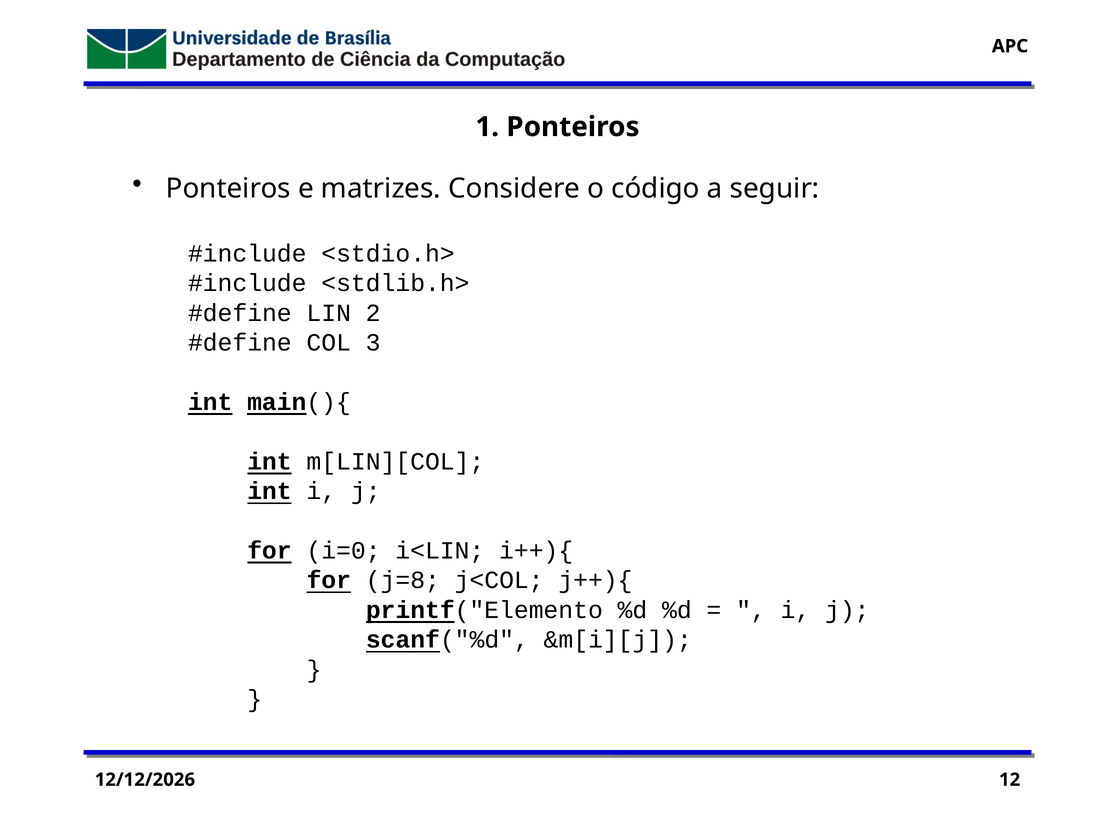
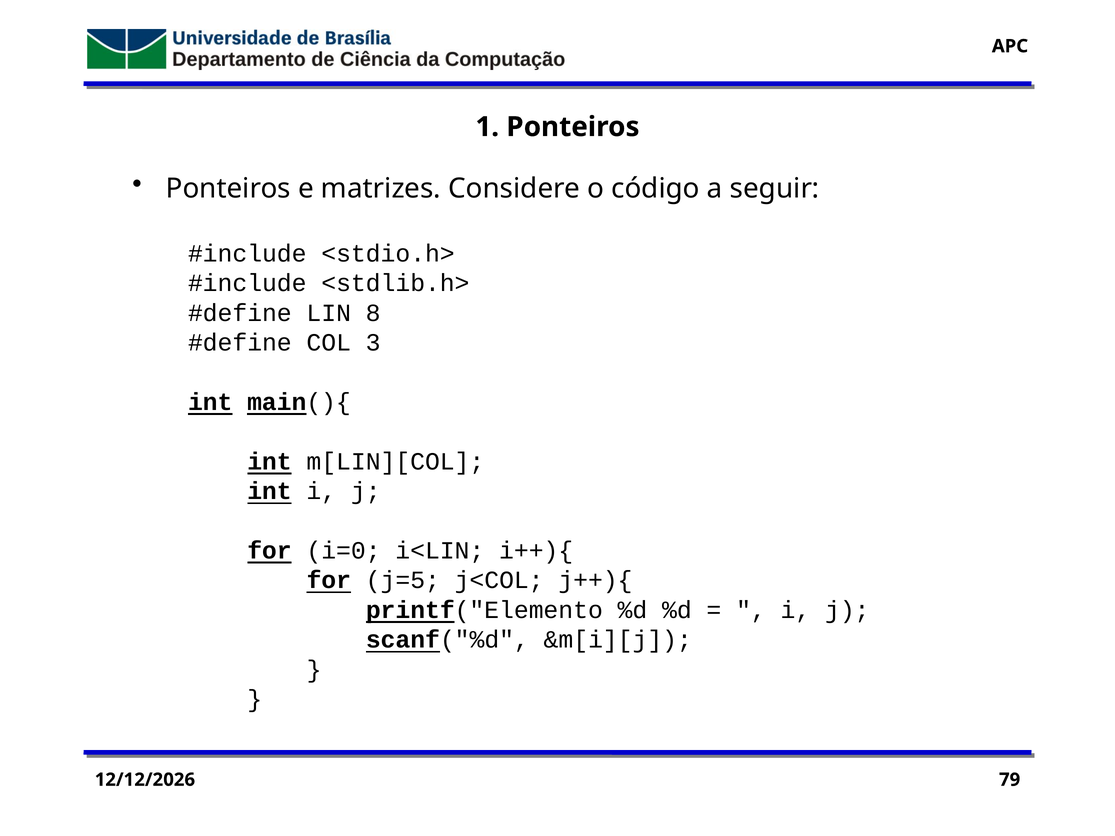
2: 2 -> 8
j=8: j=8 -> j=5
12: 12 -> 79
